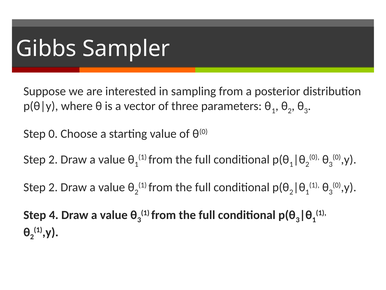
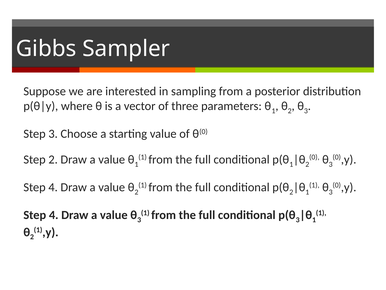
Step 0: 0 -> 3
2 at (53, 187): 2 -> 4
